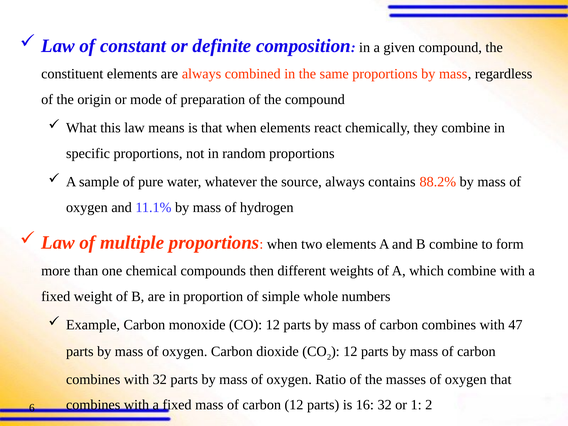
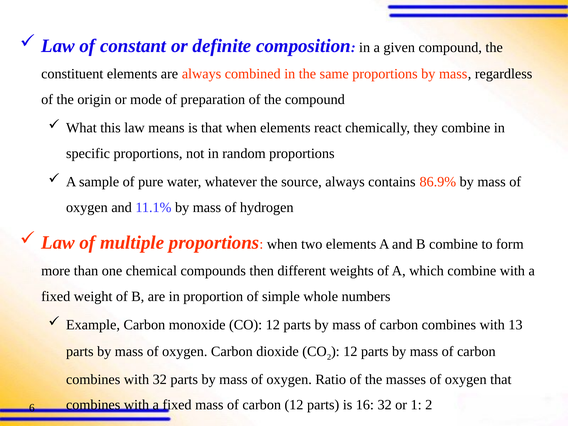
88.2%: 88.2% -> 86.9%
47: 47 -> 13
